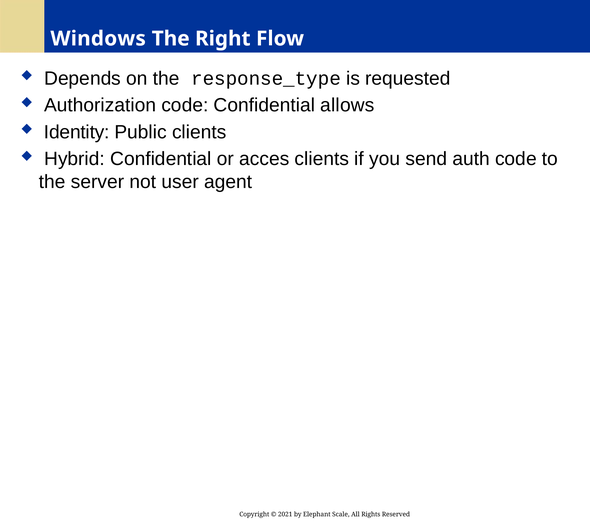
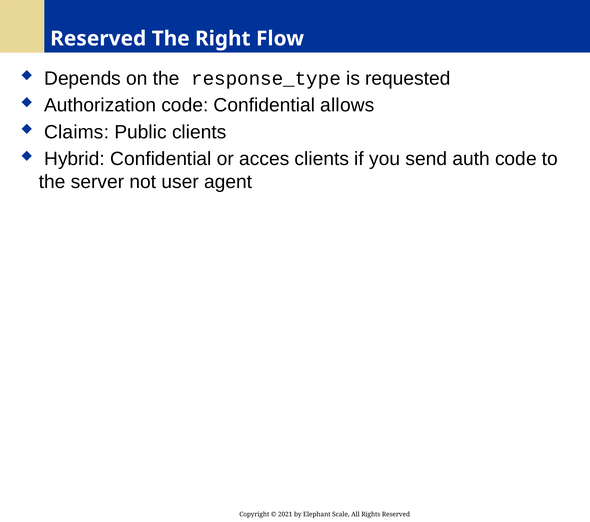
Windows at (98, 39): Windows -> Reserved
Identity: Identity -> Claims
